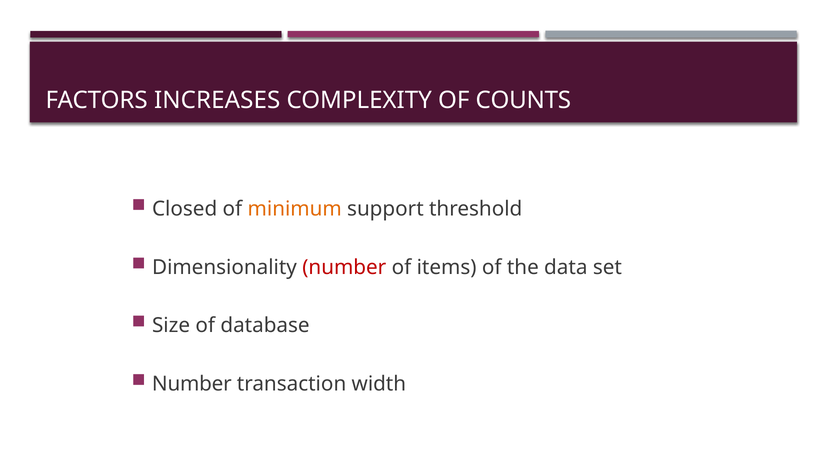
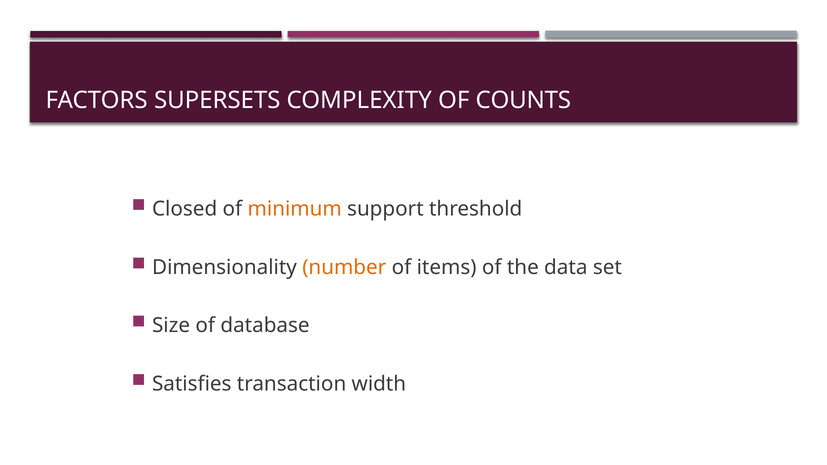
INCREASES: INCREASES -> SUPERSETS
number at (344, 267) colour: red -> orange
Number at (192, 384): Number -> Satisfies
